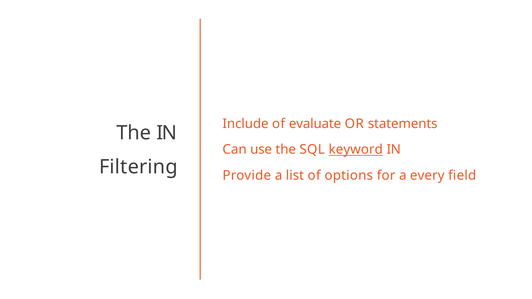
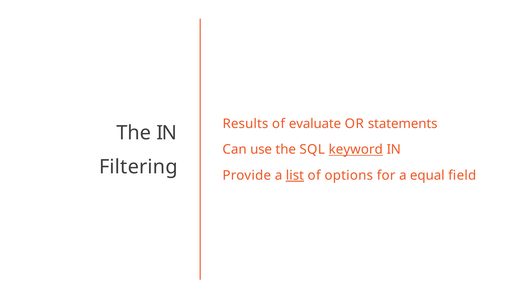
Include: Include -> Results
list underline: none -> present
every: every -> equal
